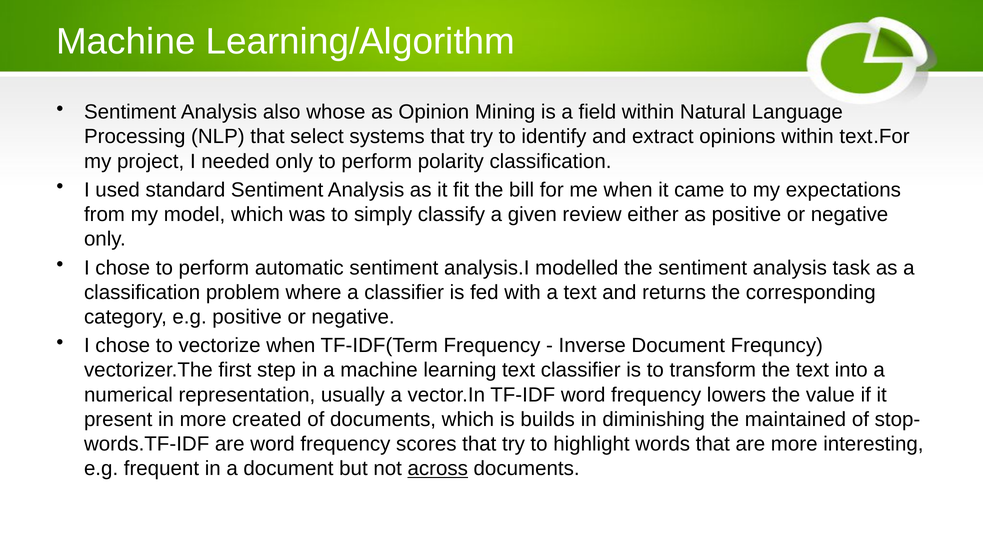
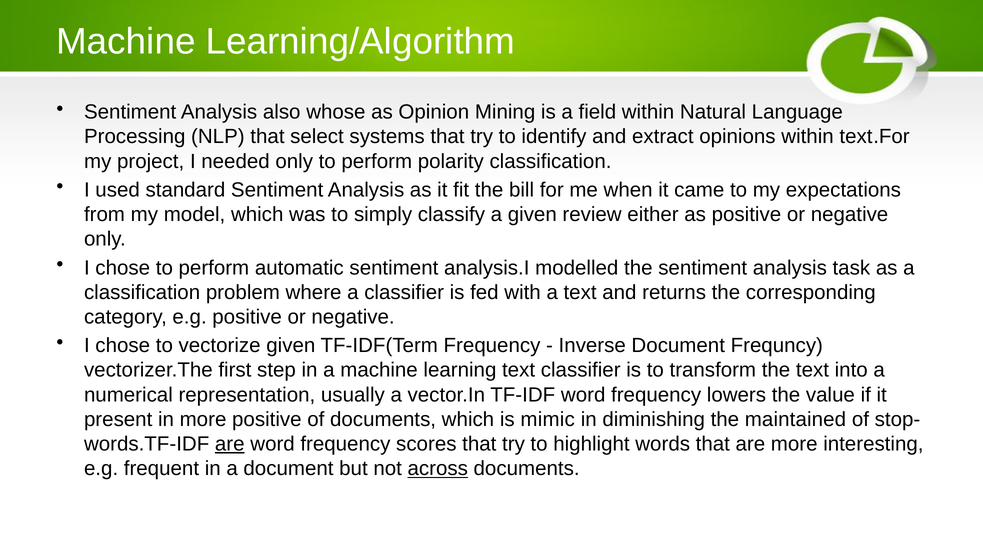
vectorize when: when -> given
more created: created -> positive
builds: builds -> mimic
are at (230, 444) underline: none -> present
